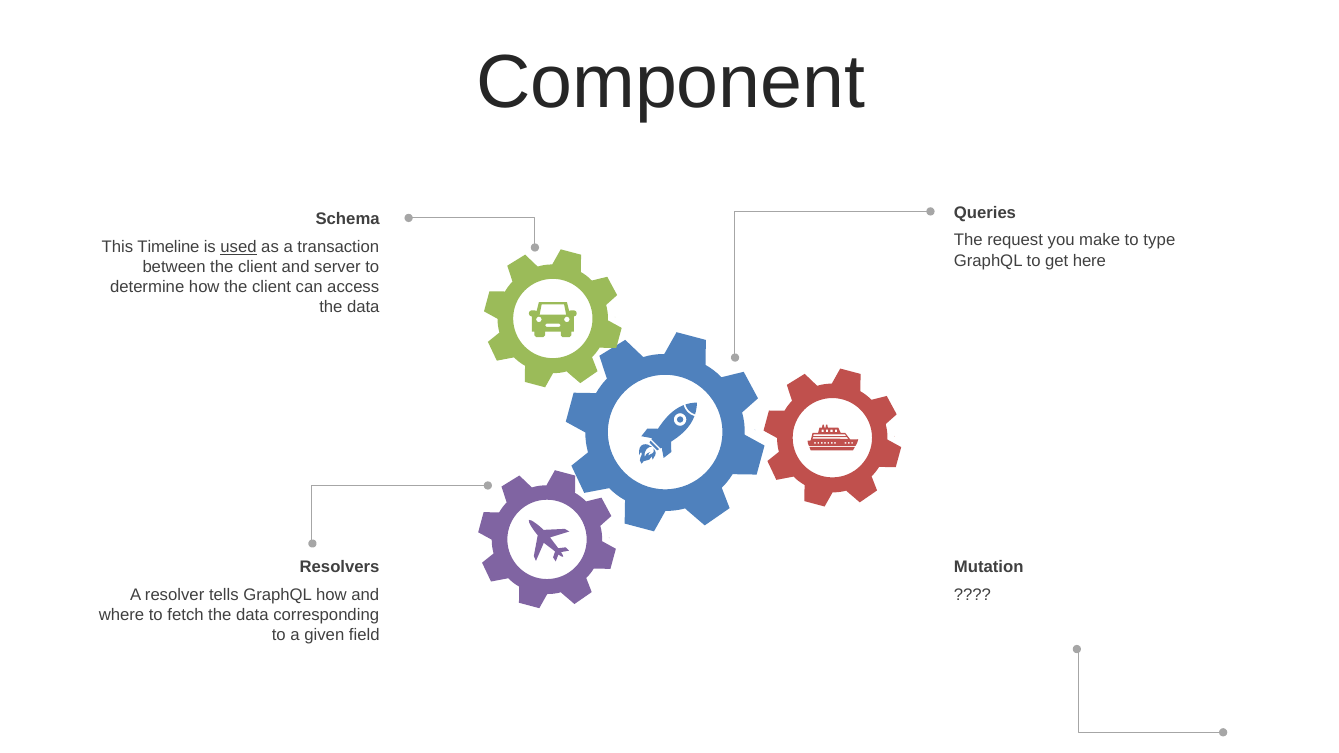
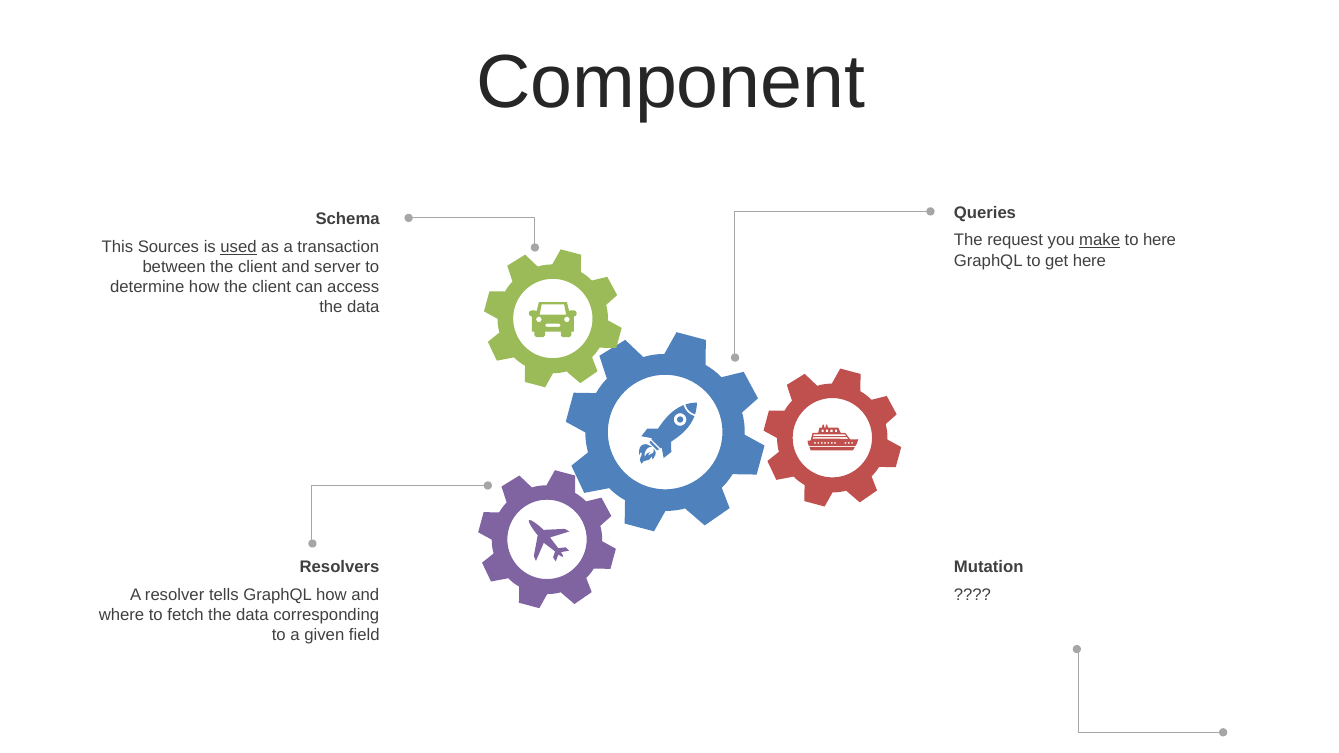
make underline: none -> present
to type: type -> here
Timeline: Timeline -> Sources
